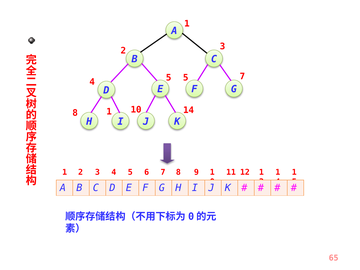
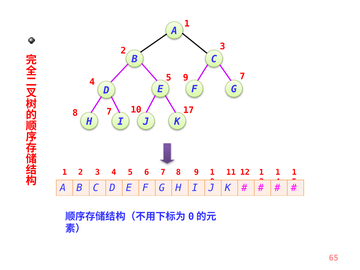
5 5: 5 -> 9
1 at (109, 112): 1 -> 7
14: 14 -> 17
